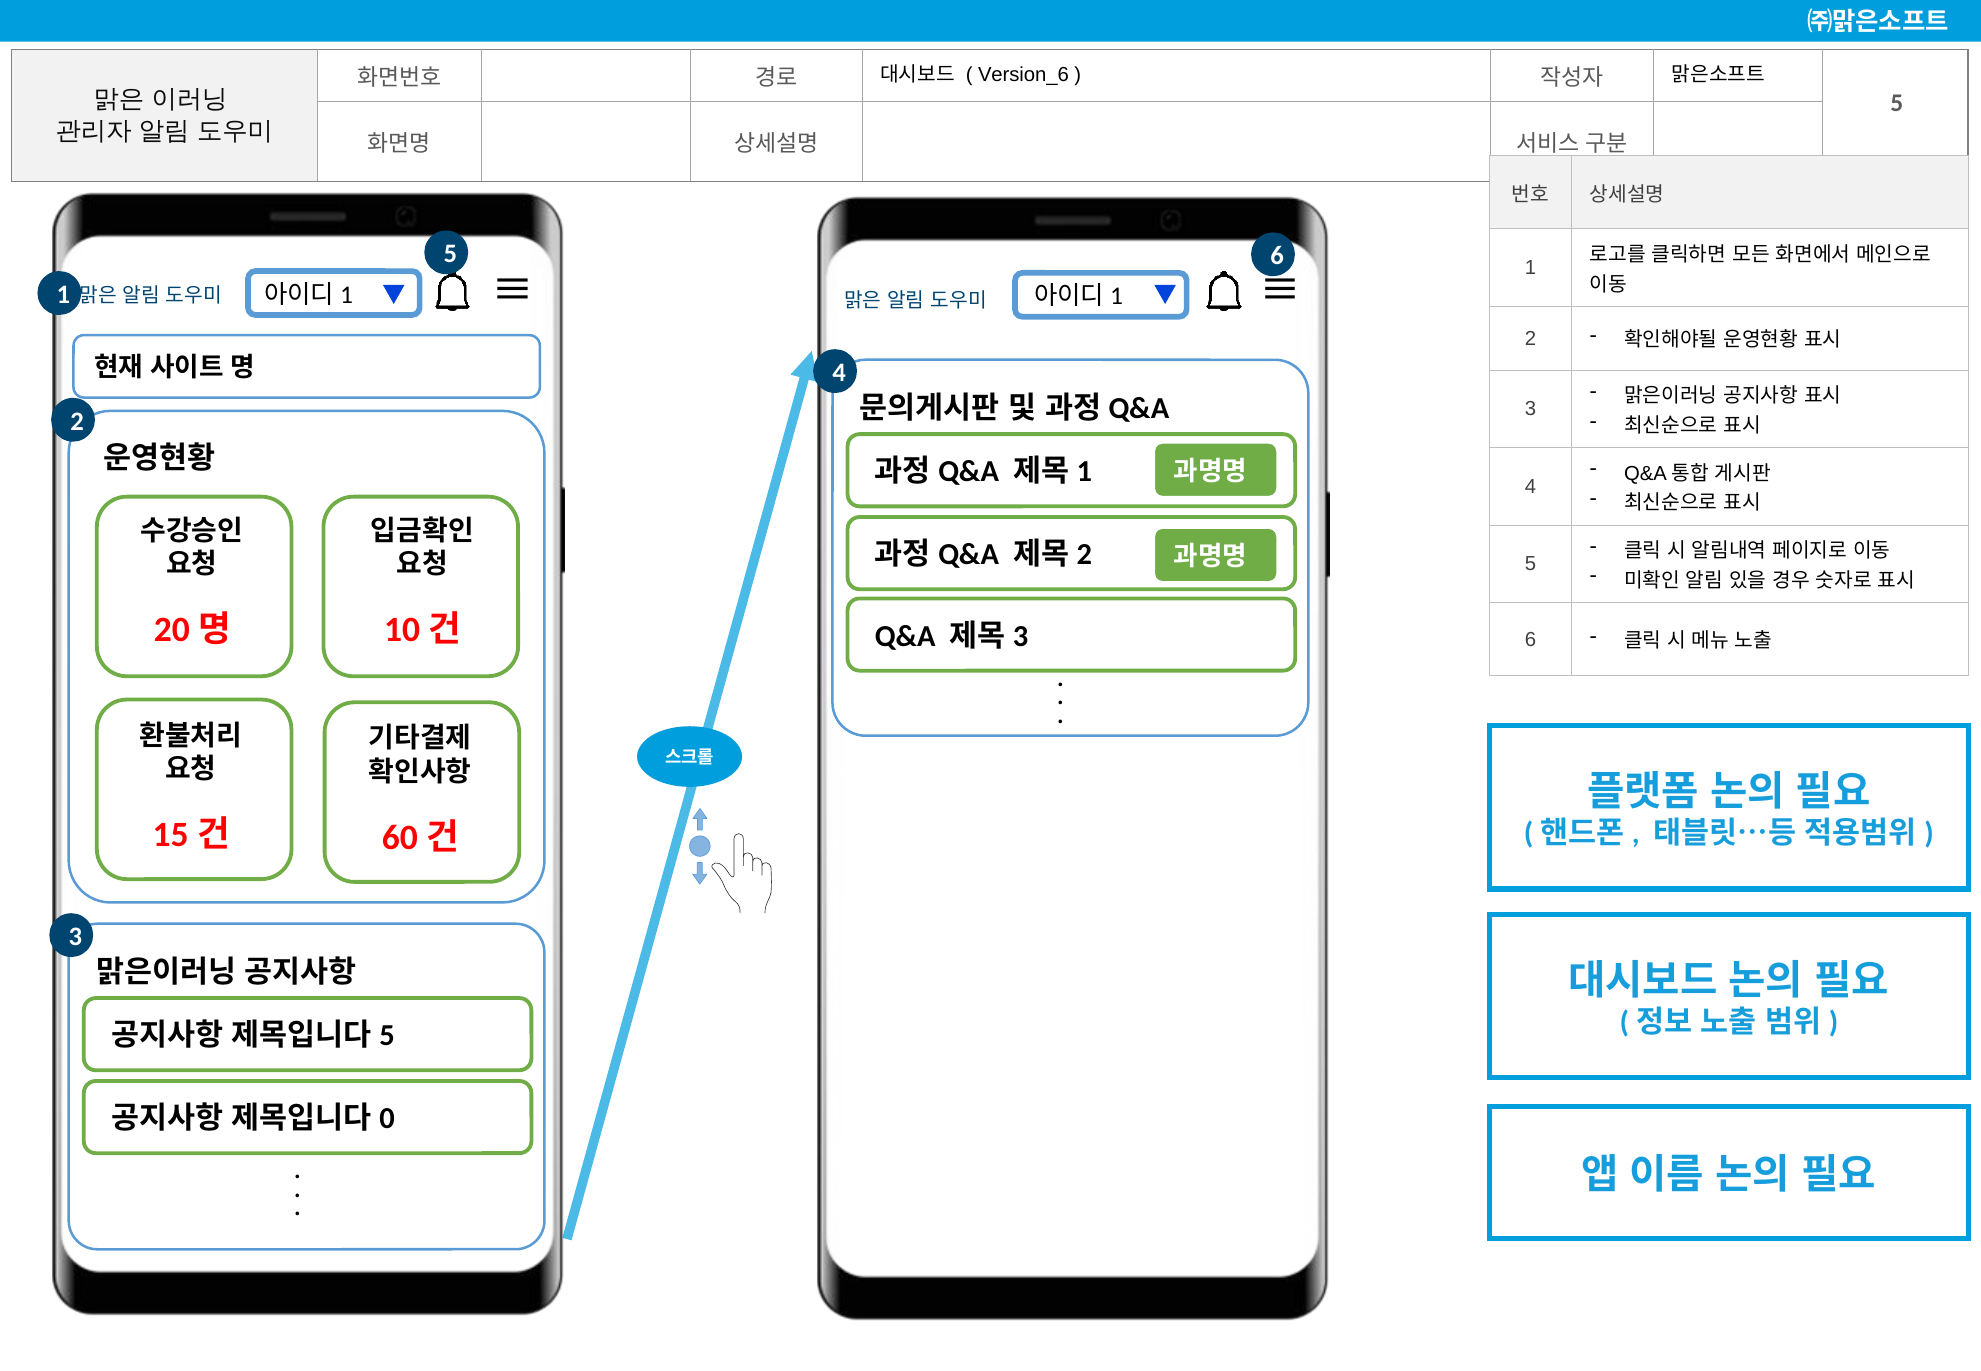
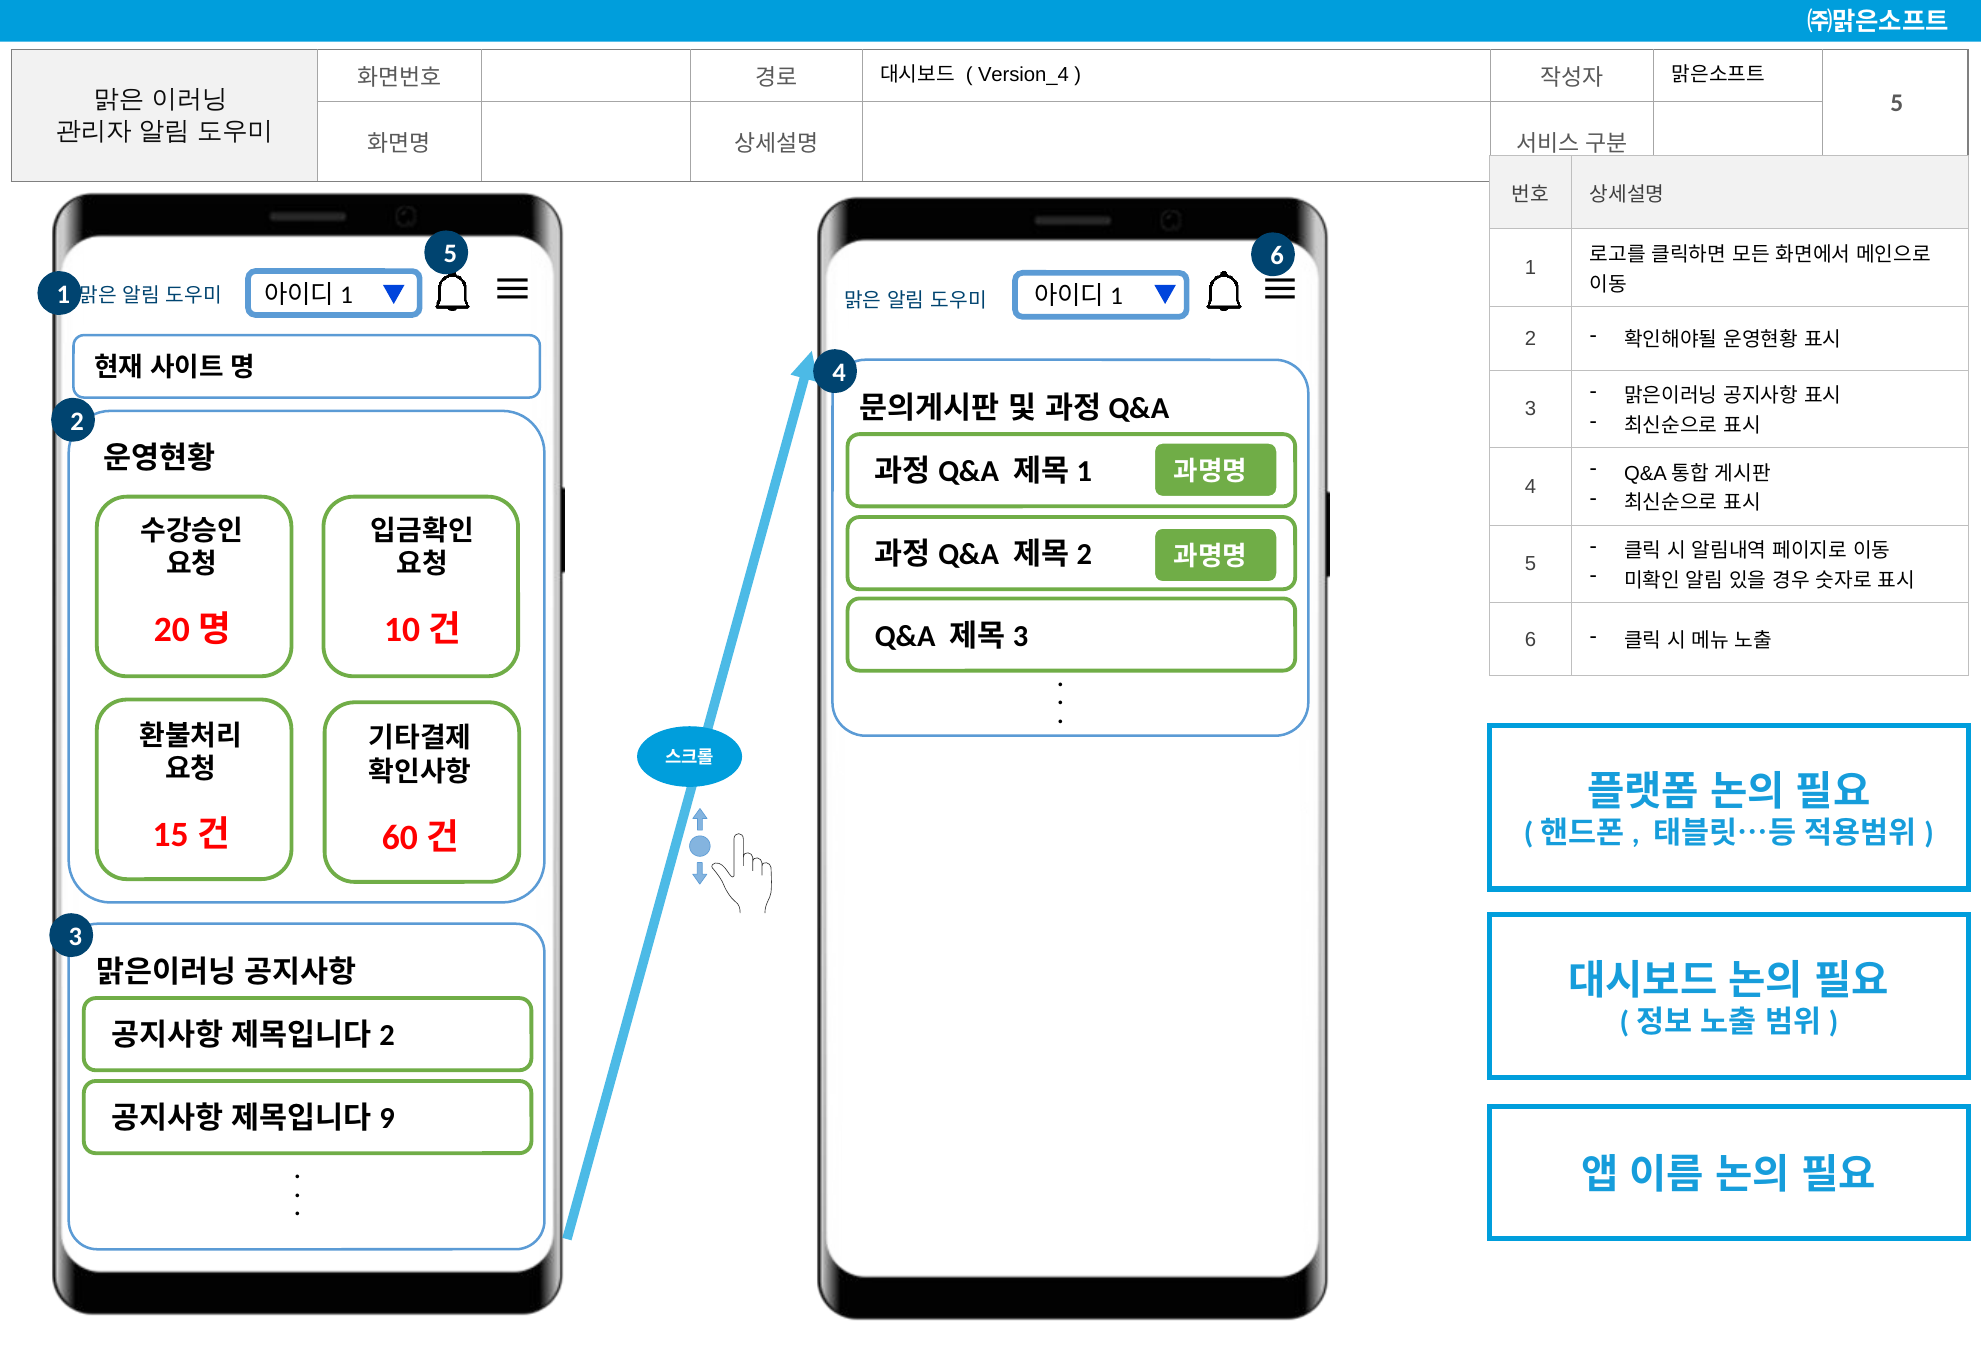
Version_6: Version_6 -> Version_4
5 at (387, 1036): 5 -> 2
0: 0 -> 9
